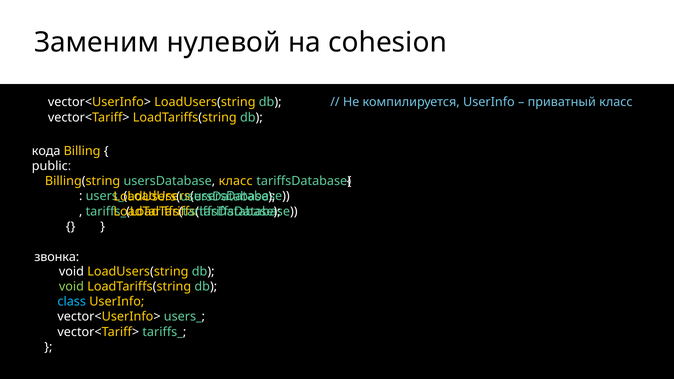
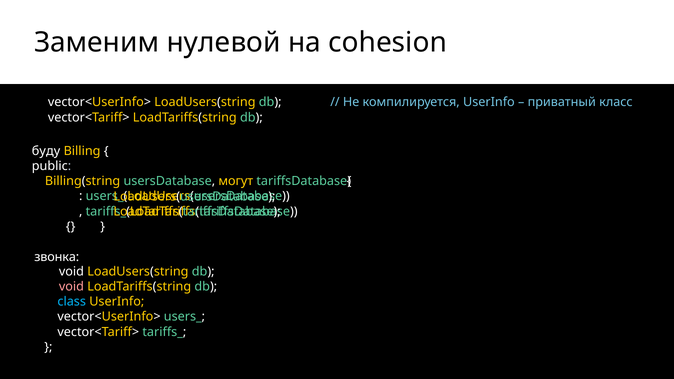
кода: кода -> буду
usersDatabase класс: класс -> могут
void at (71, 287) colour: light green -> pink
